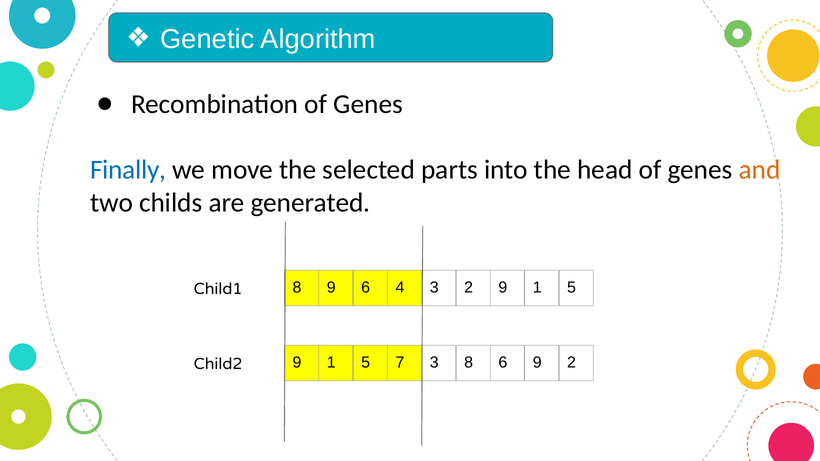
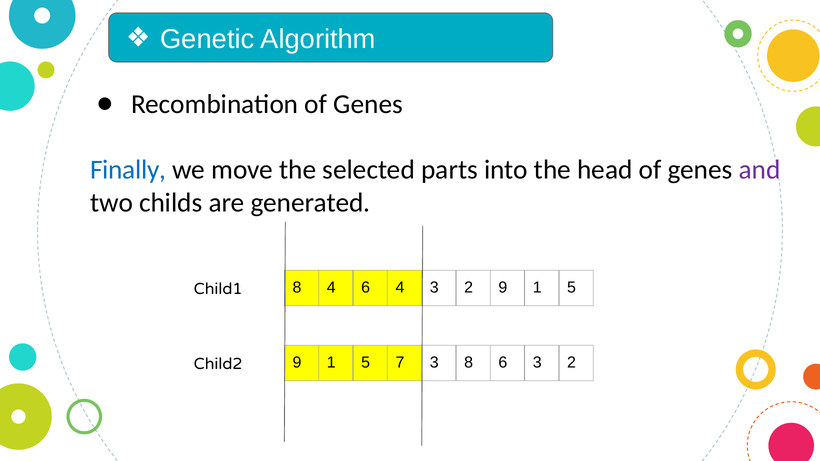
and colour: orange -> purple
8 9: 9 -> 4
6 9: 9 -> 3
